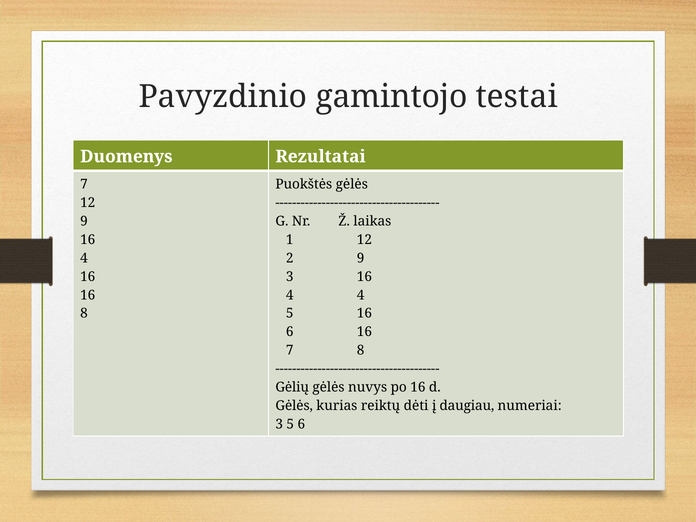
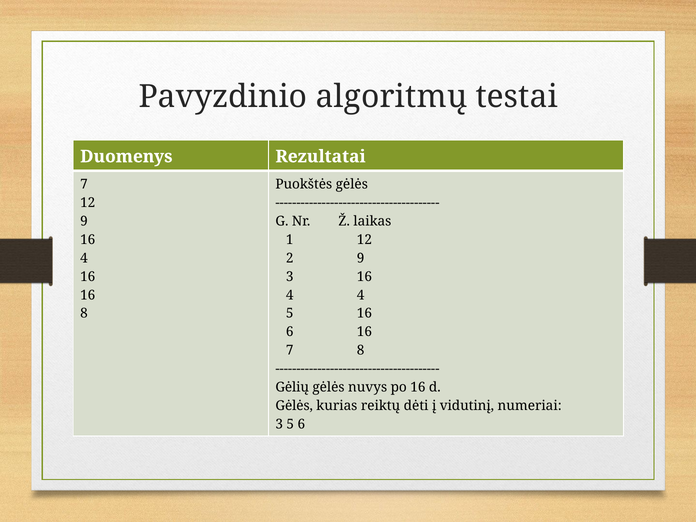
gamintojo: gamintojo -> algoritmų
daugiau: daugiau -> vidutinį
